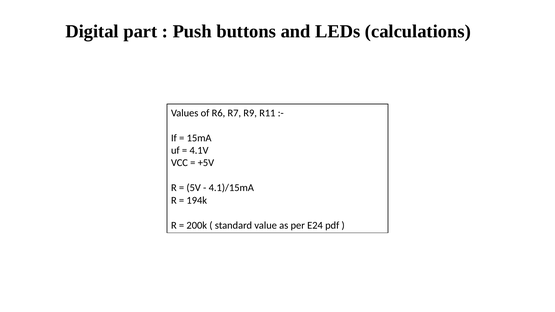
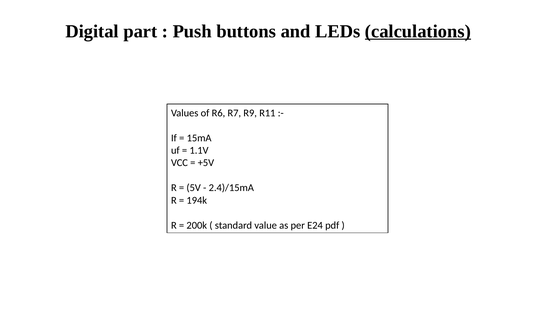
calculations underline: none -> present
4.1V: 4.1V -> 1.1V
4.1)/15mA: 4.1)/15mA -> 2.4)/15mA
